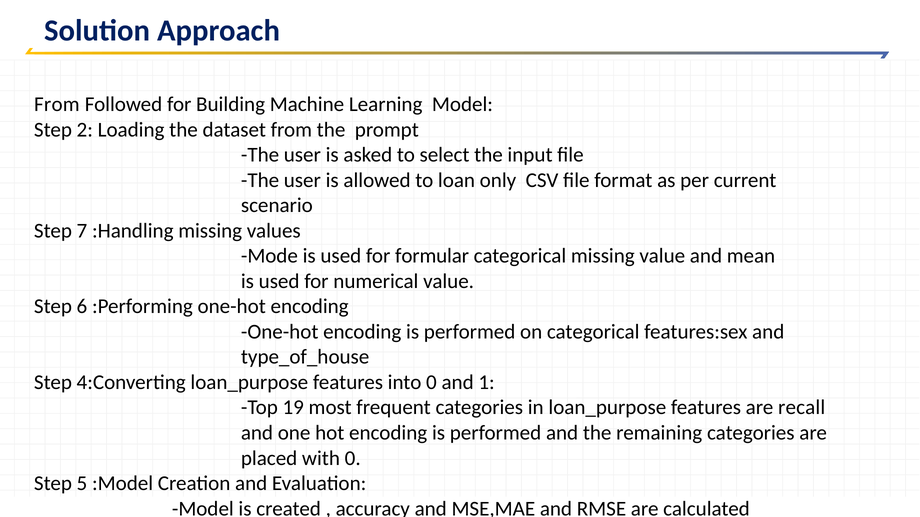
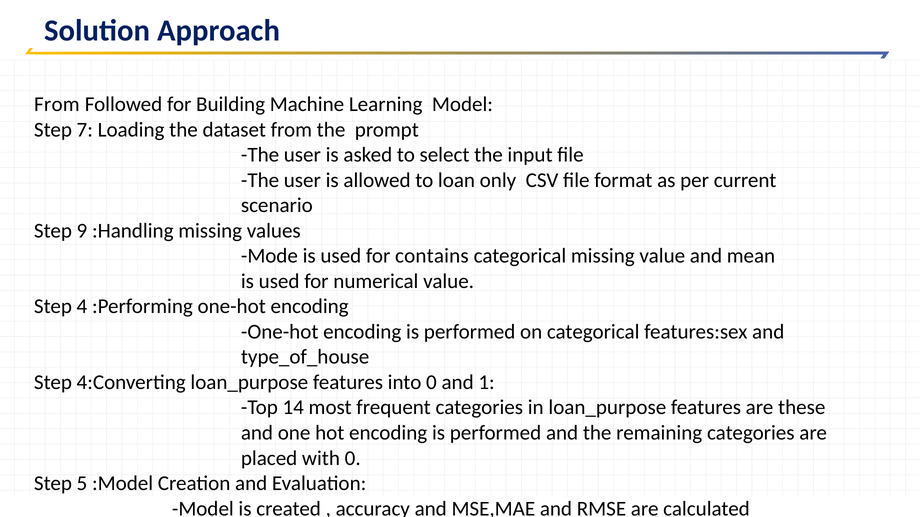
2: 2 -> 7
7: 7 -> 9
formular: formular -> contains
6: 6 -> 4
19: 19 -> 14
recall: recall -> these
